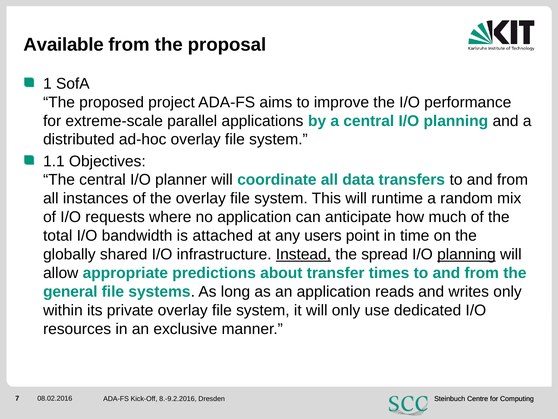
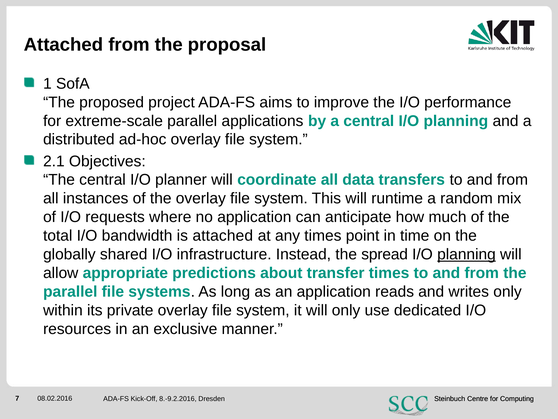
Available at (64, 45): Available -> Attached
1.1: 1.1 -> 2.1
any users: users -> times
Instead underline: present -> none
general at (70, 291): general -> parallel
